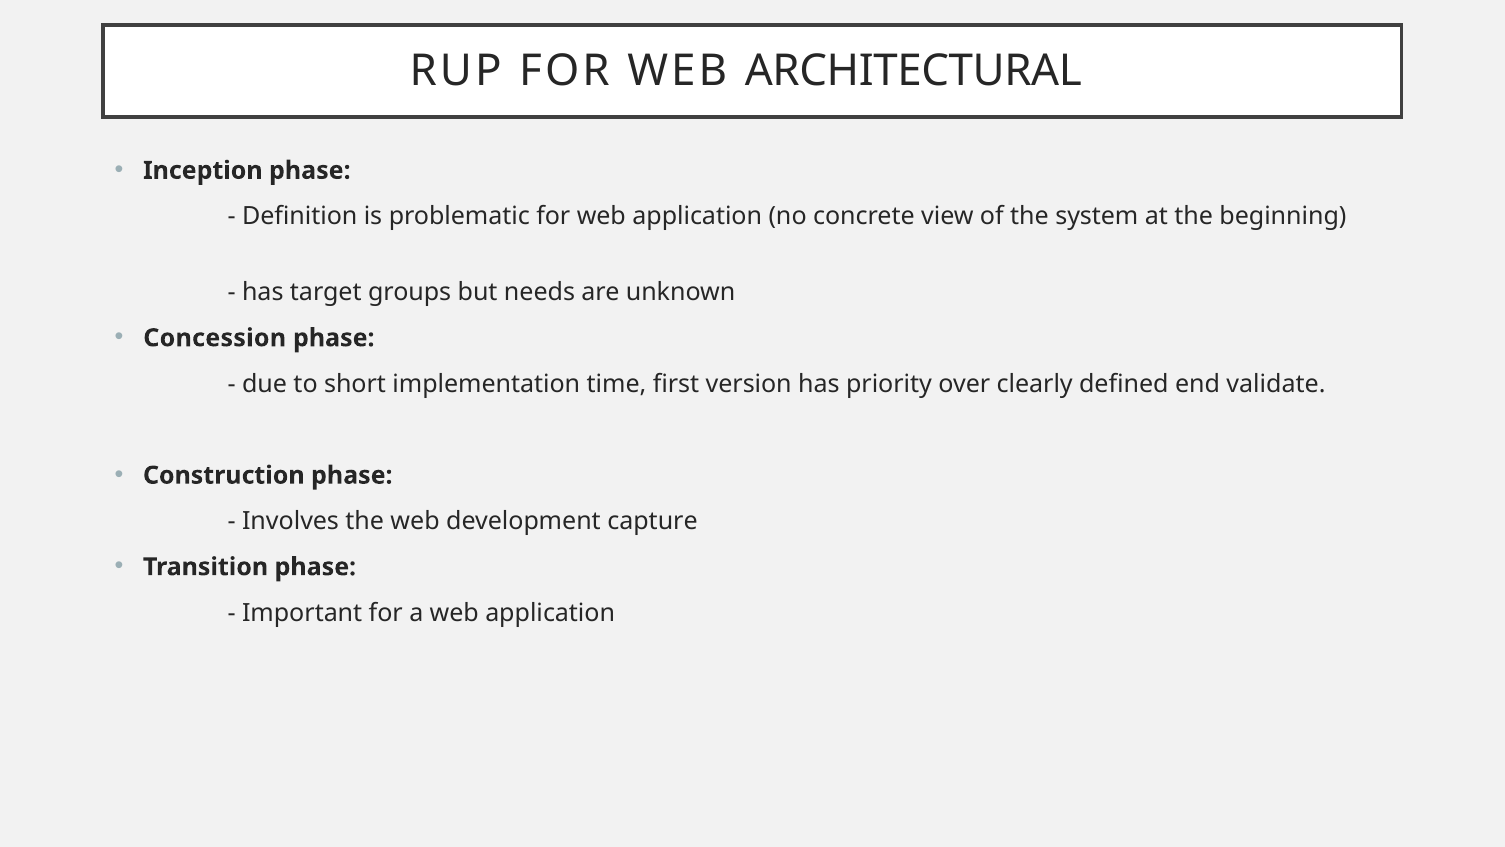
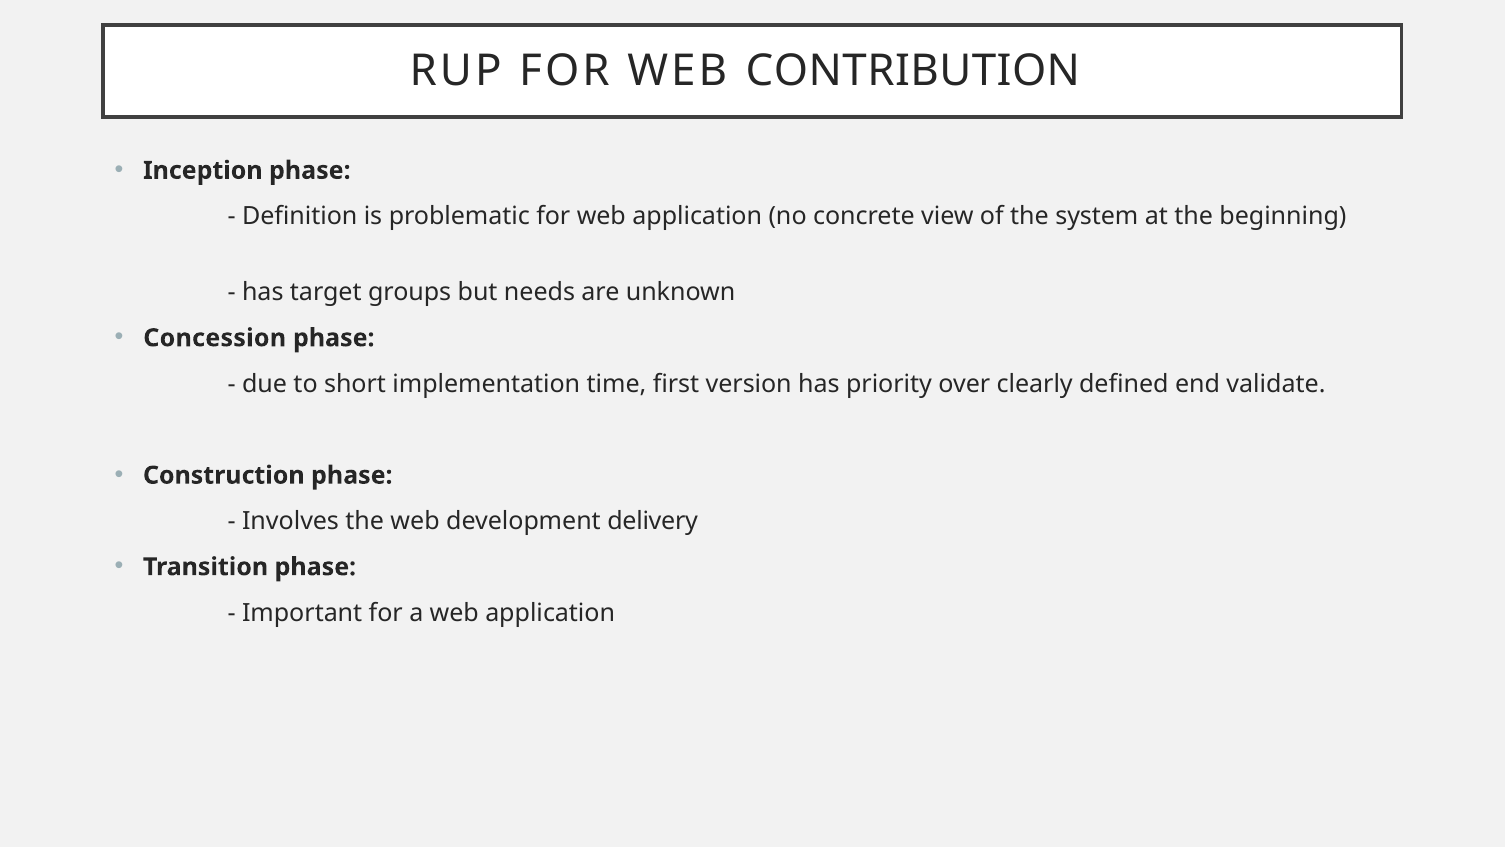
ARCHITECTURAL: ARCHITECTURAL -> CONTRIBUTION
capture: capture -> delivery
